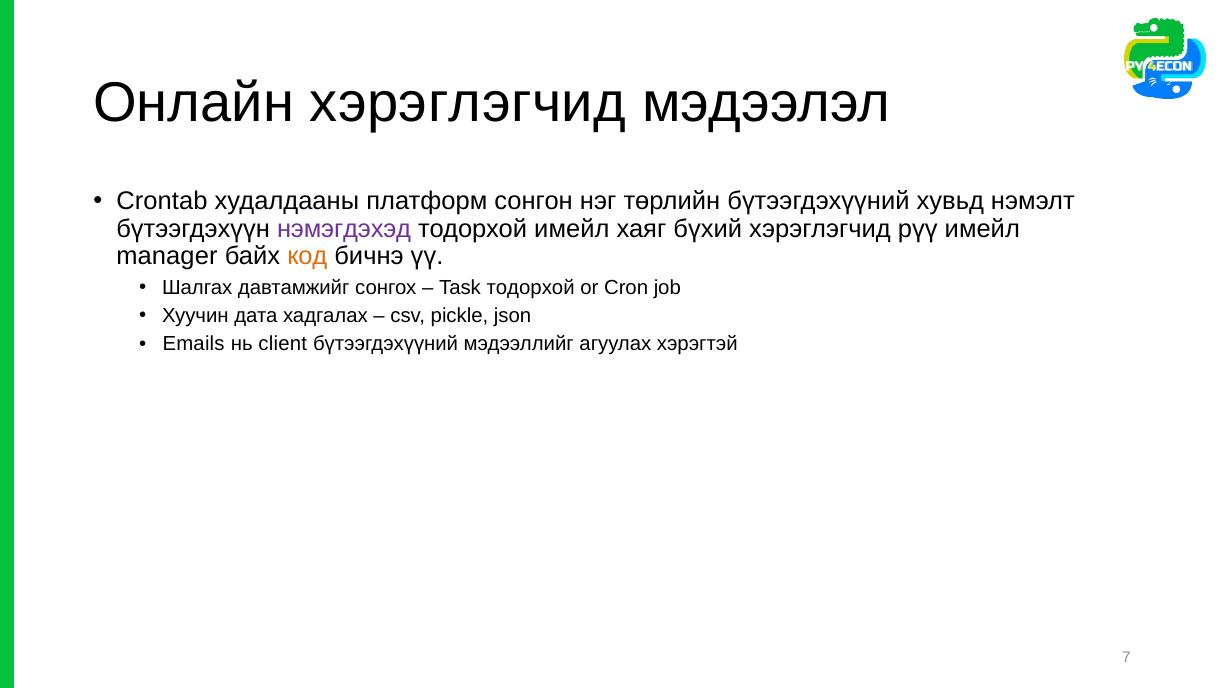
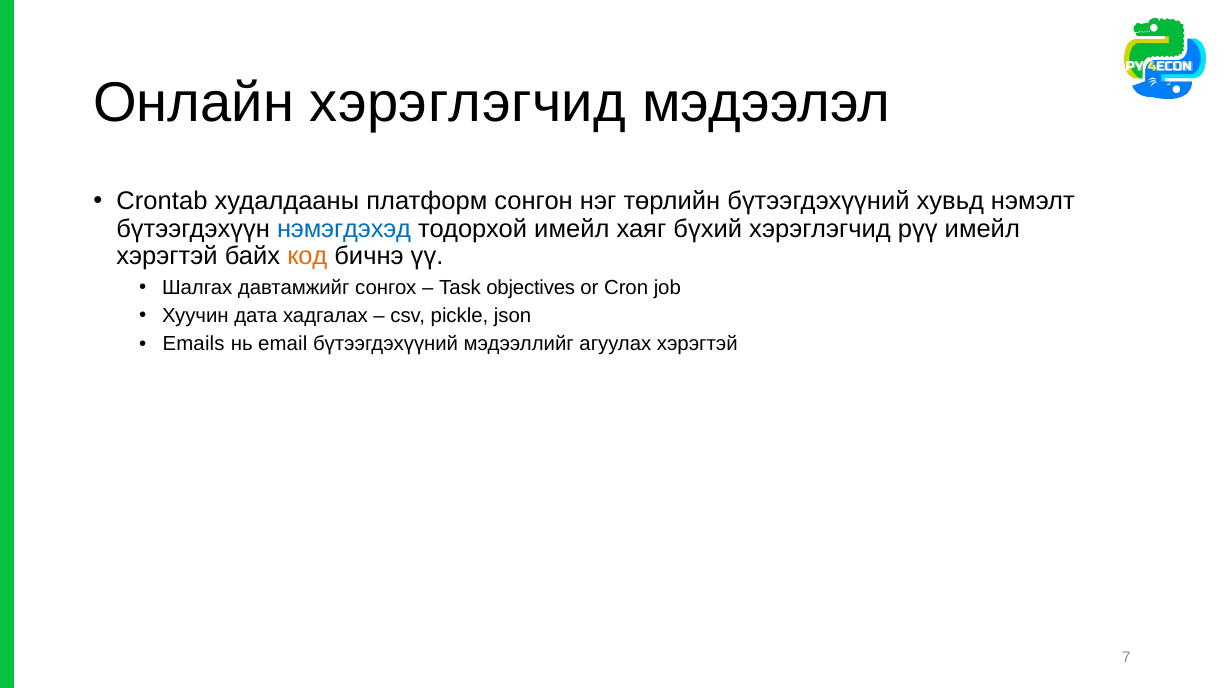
нэмэгдэхэд colour: purple -> blue
manager at (167, 257): manager -> хэрэгтэй
Task тодорхой: тодорхой -> objectives
client: client -> email
